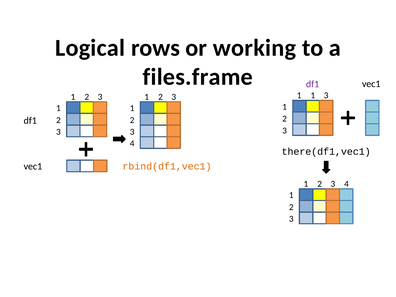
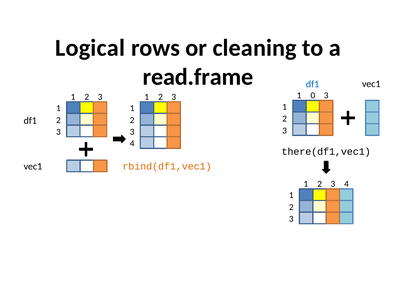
working: working -> cleaning
files.frame: files.frame -> read.frame
df1 at (313, 84) colour: purple -> blue
1 at (313, 95): 1 -> 0
